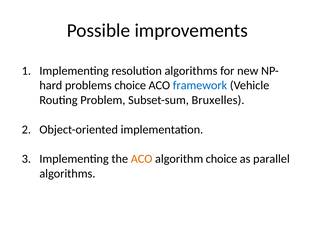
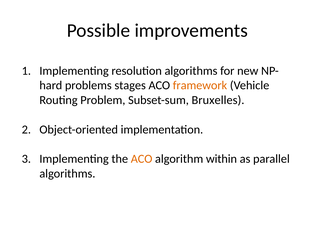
problems choice: choice -> stages
framework colour: blue -> orange
algorithm choice: choice -> within
